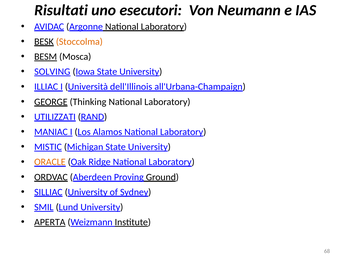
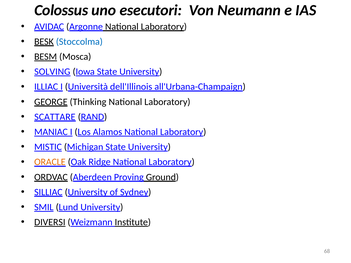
Risultati: Risultati -> Colossus
Stoccolma colour: orange -> blue
UTILIZZATI: UTILIZZATI -> SCATTARE
APERTA: APERTA -> DIVERSI
